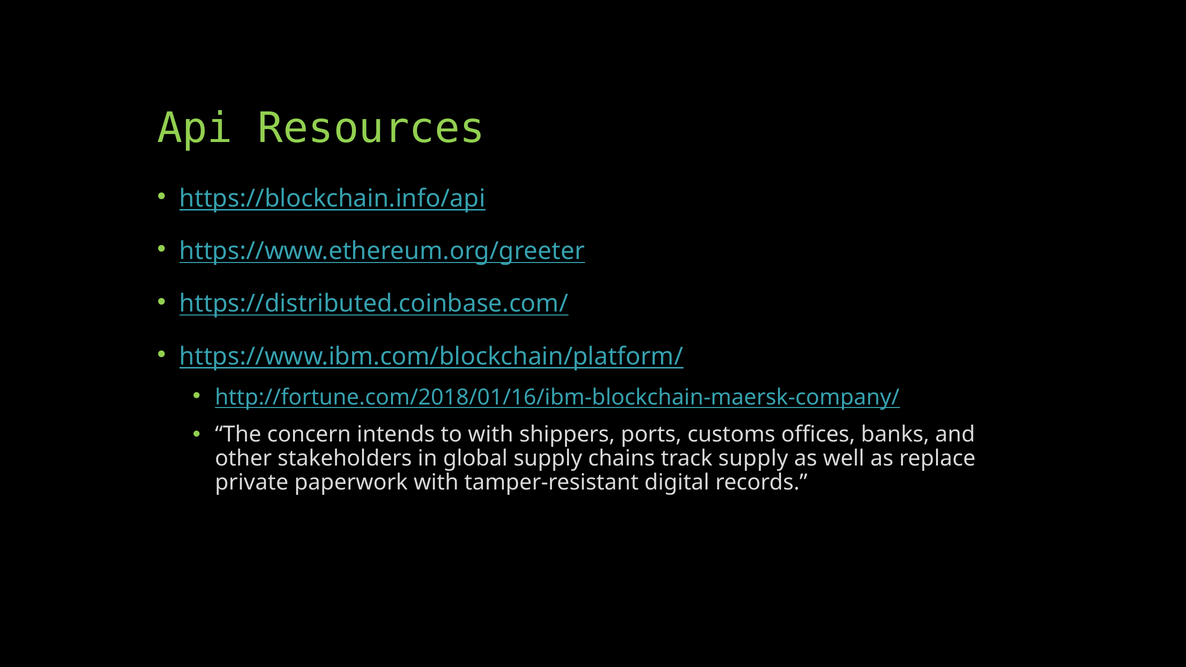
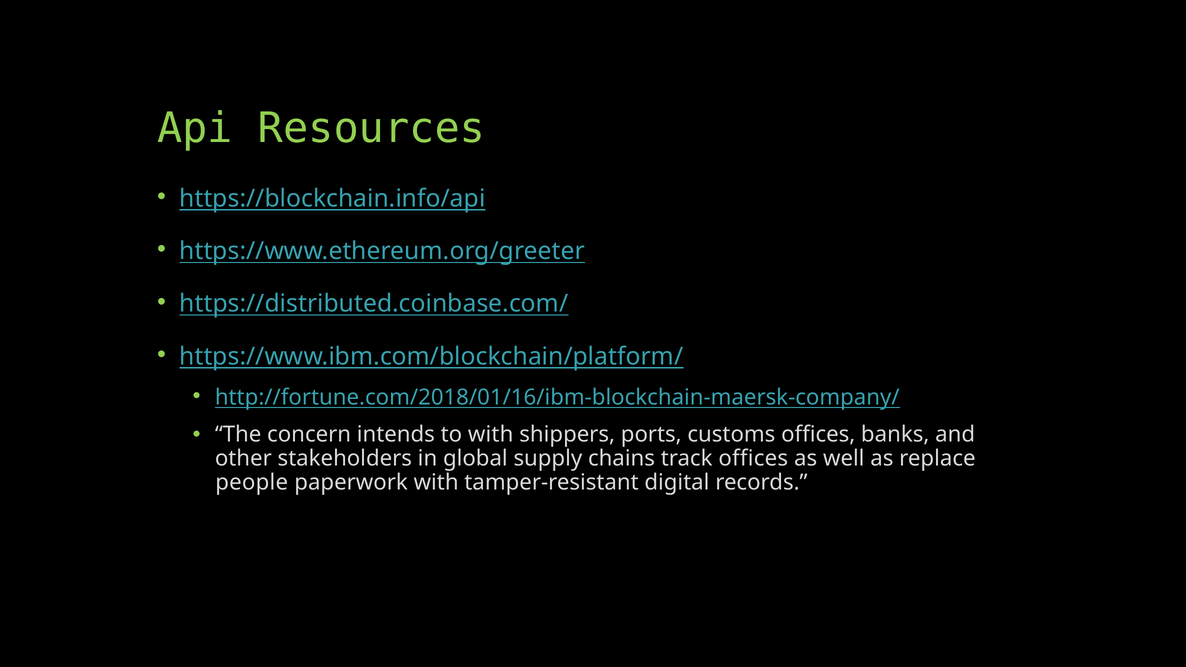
track supply: supply -> offices
private: private -> people
